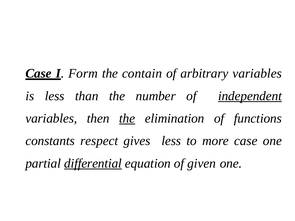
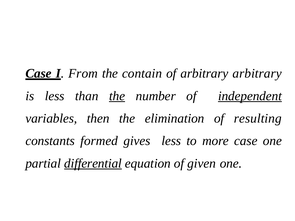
Form: Form -> From
arbitrary variables: variables -> arbitrary
the at (117, 96) underline: none -> present
the at (127, 119) underline: present -> none
functions: functions -> resulting
respect: respect -> formed
